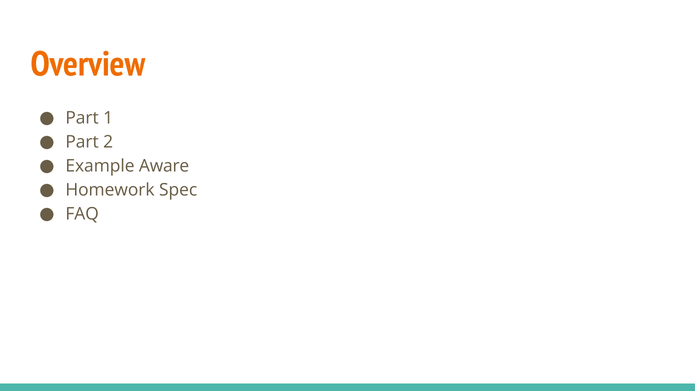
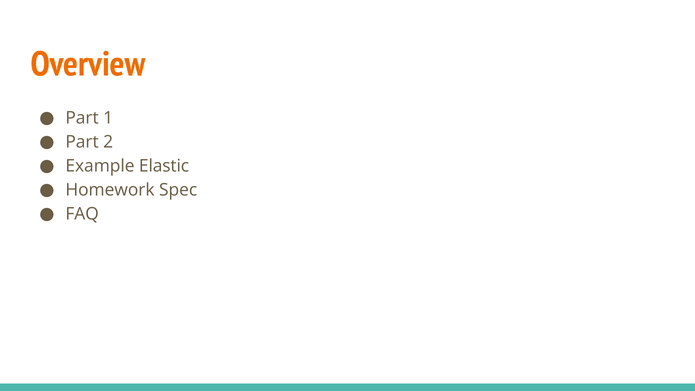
Aware: Aware -> Elastic
